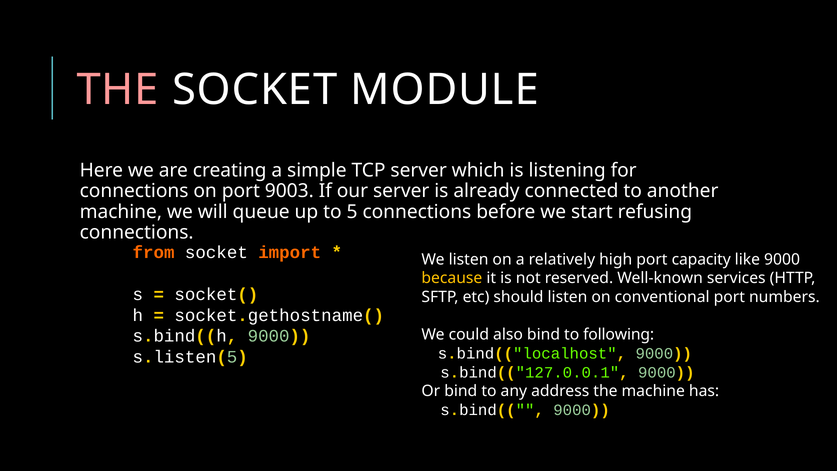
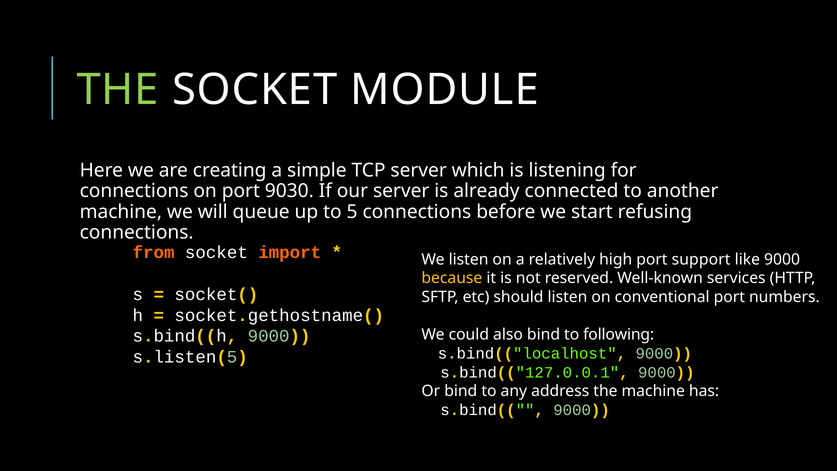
THE at (118, 90) colour: pink -> light green
9003: 9003 -> 9030
capacity: capacity -> support
